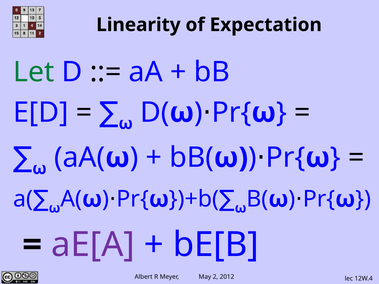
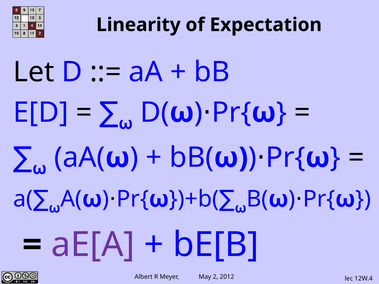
Let colour: green -> black
